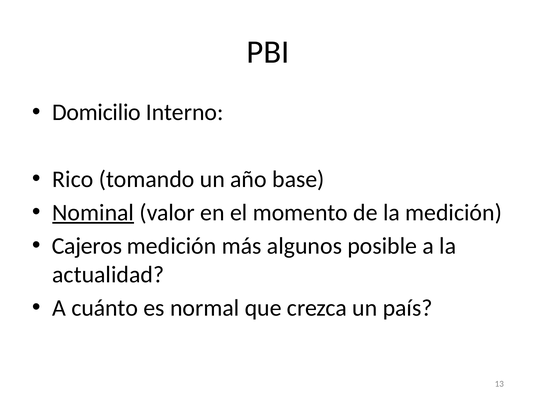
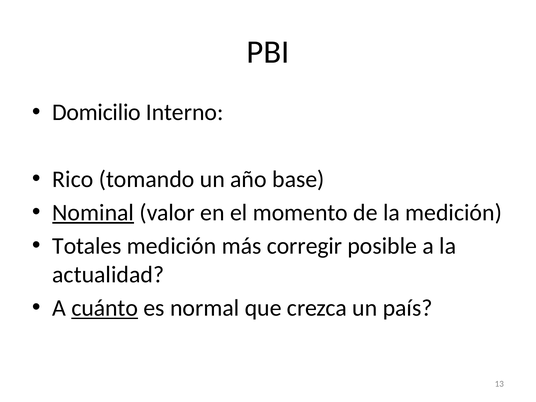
Cajeros: Cajeros -> Totales
algunos: algunos -> corregir
cuánto underline: none -> present
